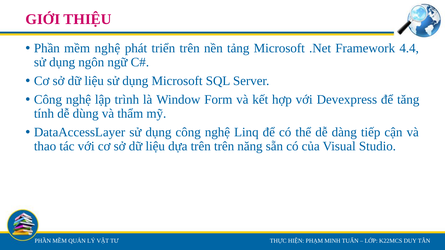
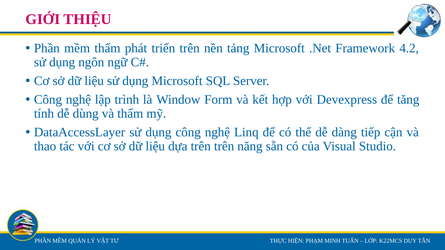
mềm nghệ: nghệ -> thẩm
4.4: 4.4 -> 4.2
